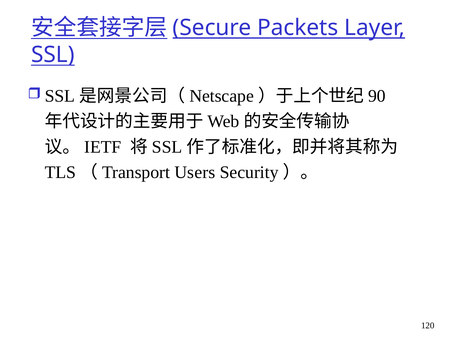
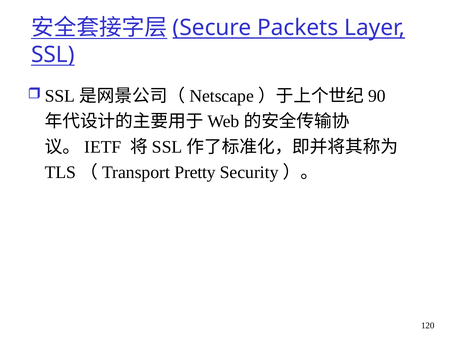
Users: Users -> Pretty
